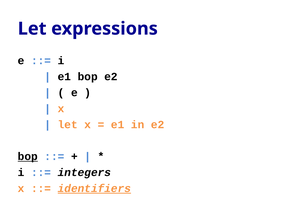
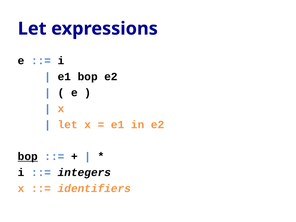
identifiers underline: present -> none
